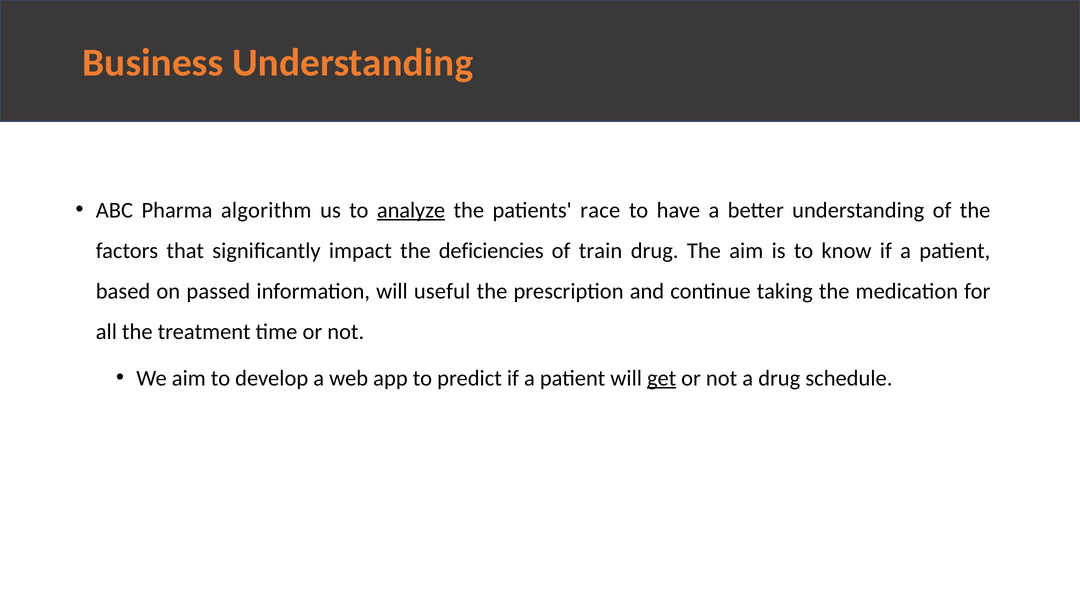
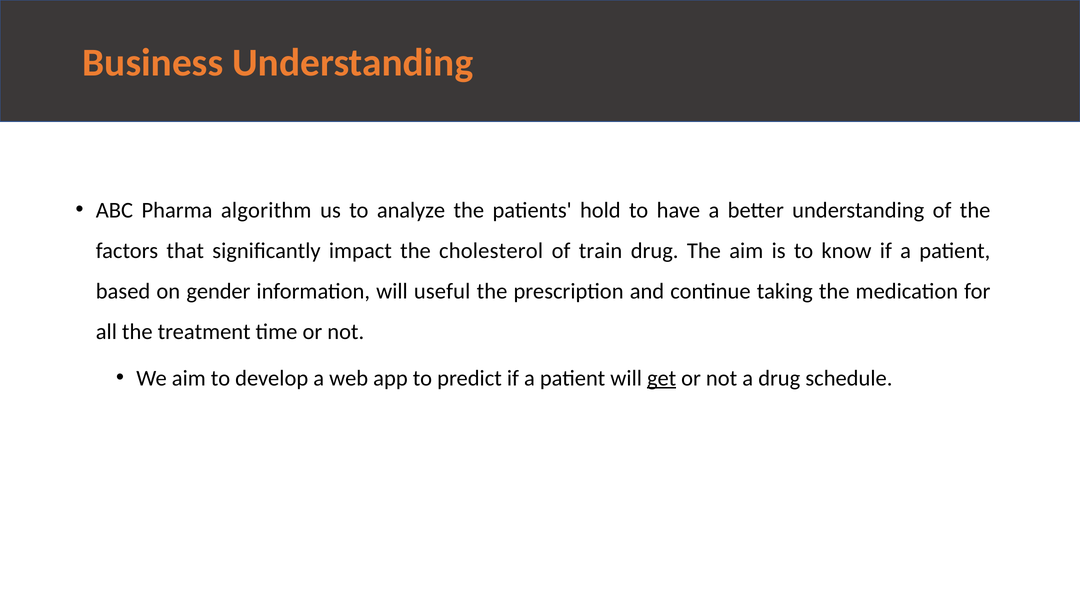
analyze underline: present -> none
race: race -> hold
deficiencies: deficiencies -> cholesterol
passed: passed -> gender
